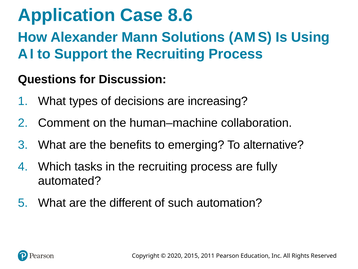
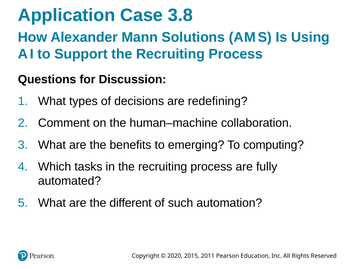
8.6: 8.6 -> 3.8
increasing: increasing -> redefining
alternative: alternative -> computing
